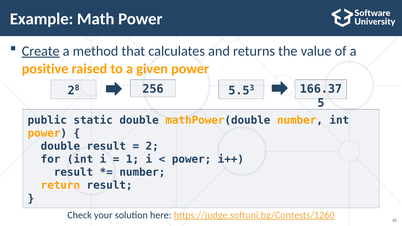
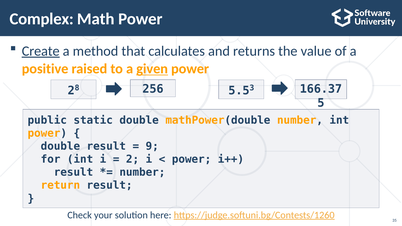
Example: Example -> Complex
given underline: none -> present
2 at (152, 146): 2 -> 9
1 at (133, 159): 1 -> 2
